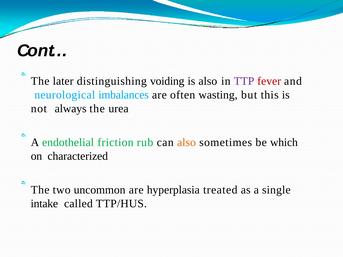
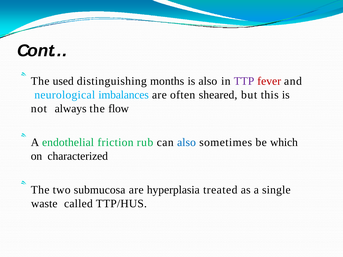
later: later -> used
voiding: voiding -> months
wasting: wasting -> sheared
urea: urea -> flow
also at (186, 142) colour: orange -> blue
uncommon: uncommon -> submucosa
intake: intake -> waste
